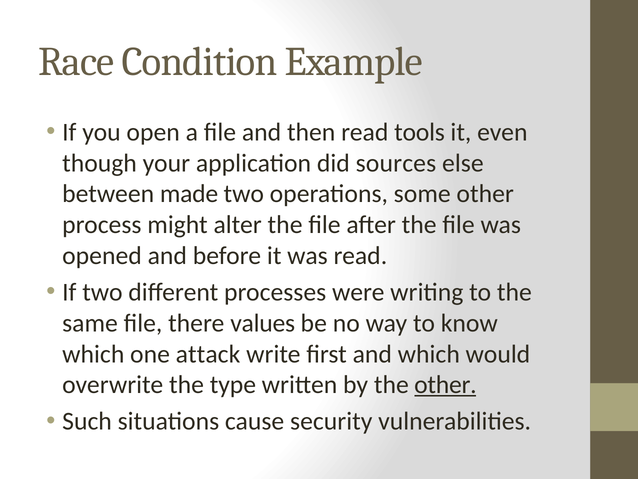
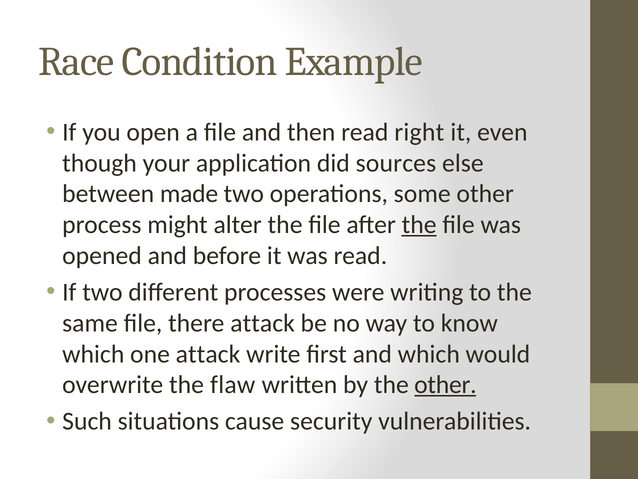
tools: tools -> right
the at (419, 225) underline: none -> present
there values: values -> attack
type: type -> flaw
